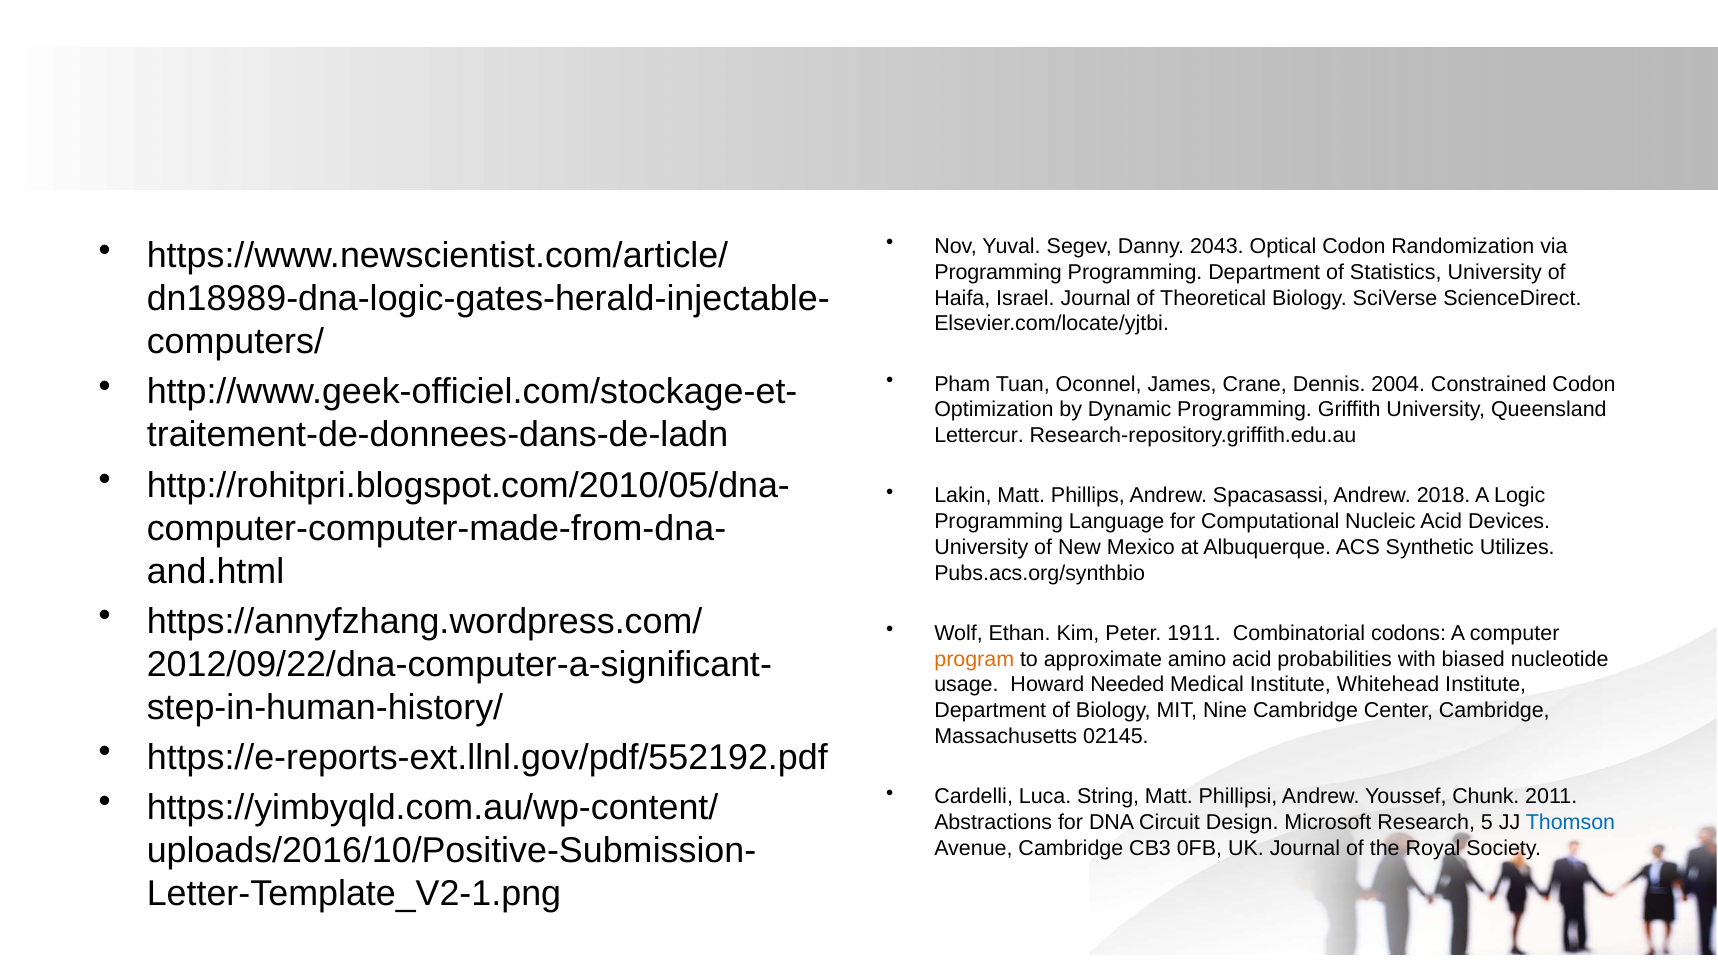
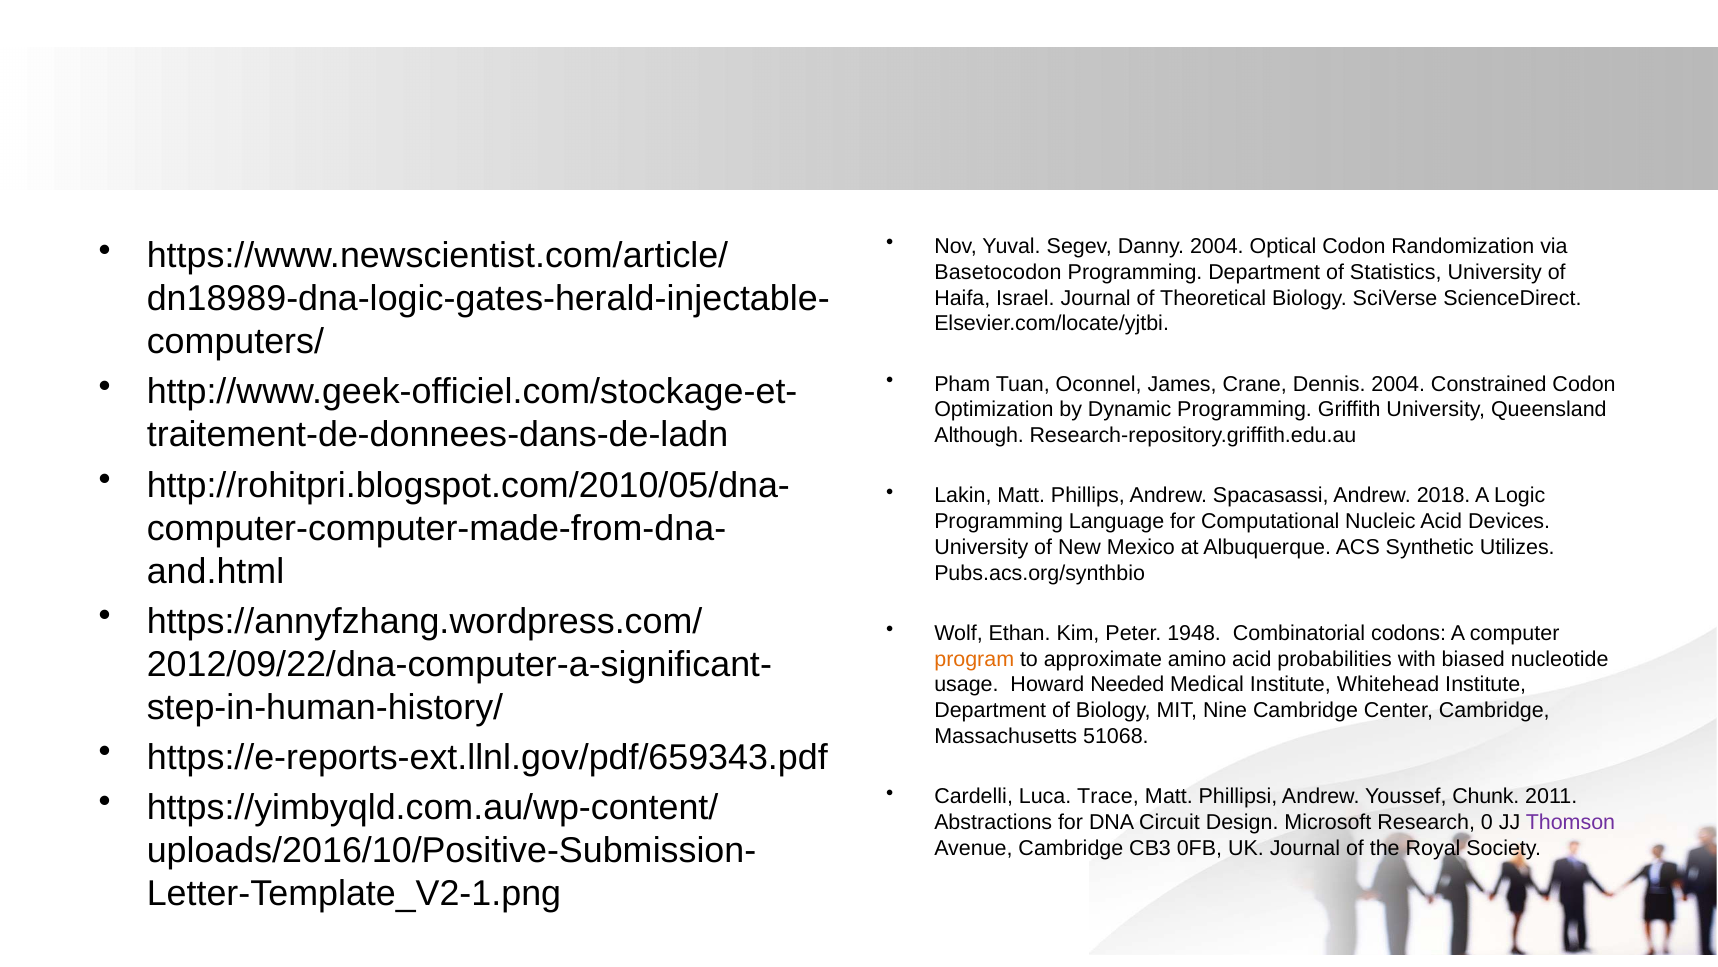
Danny 2043: 2043 -> 2004
Programming at (998, 272): Programming -> Basetocodon
Lettercur: Lettercur -> Although
1911: 1911 -> 1948
02145: 02145 -> 51068
https://e-reports-ext.llnl.gov/pdf/552192.pdf: https://e-reports-ext.llnl.gov/pdf/552192.pdf -> https://e-reports-ext.llnl.gov/pdf/659343.pdf
String: String -> Trace
5: 5 -> 0
Thomson colour: blue -> purple
